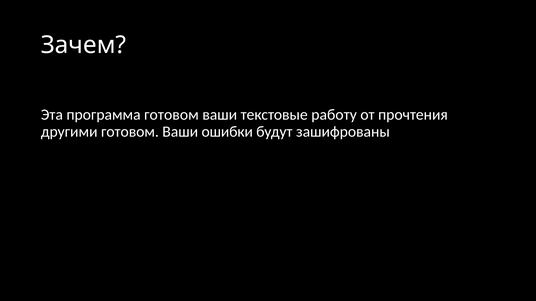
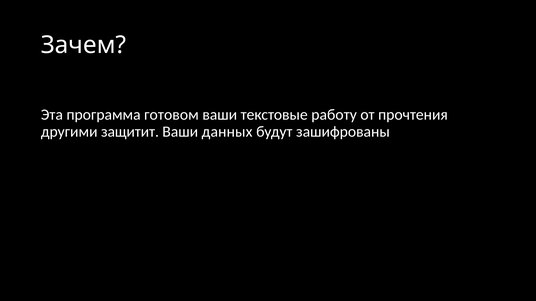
другими готовом: готовом -> защитит
ошибки: ошибки -> данных
